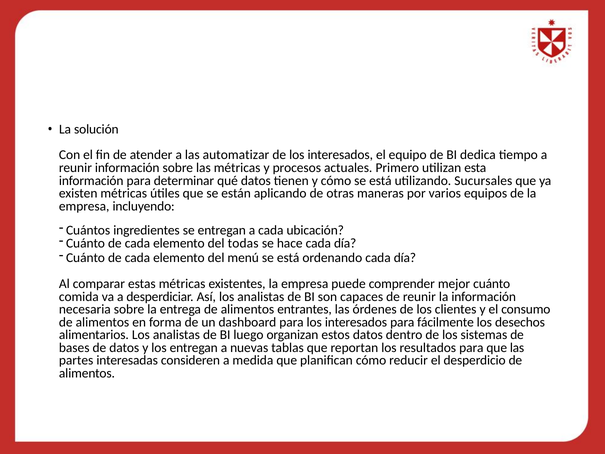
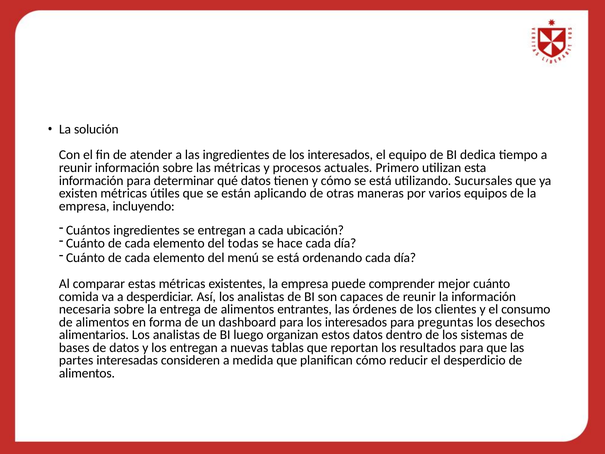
las automatizar: automatizar -> ingredientes
fácilmente: fácilmente -> preguntas
